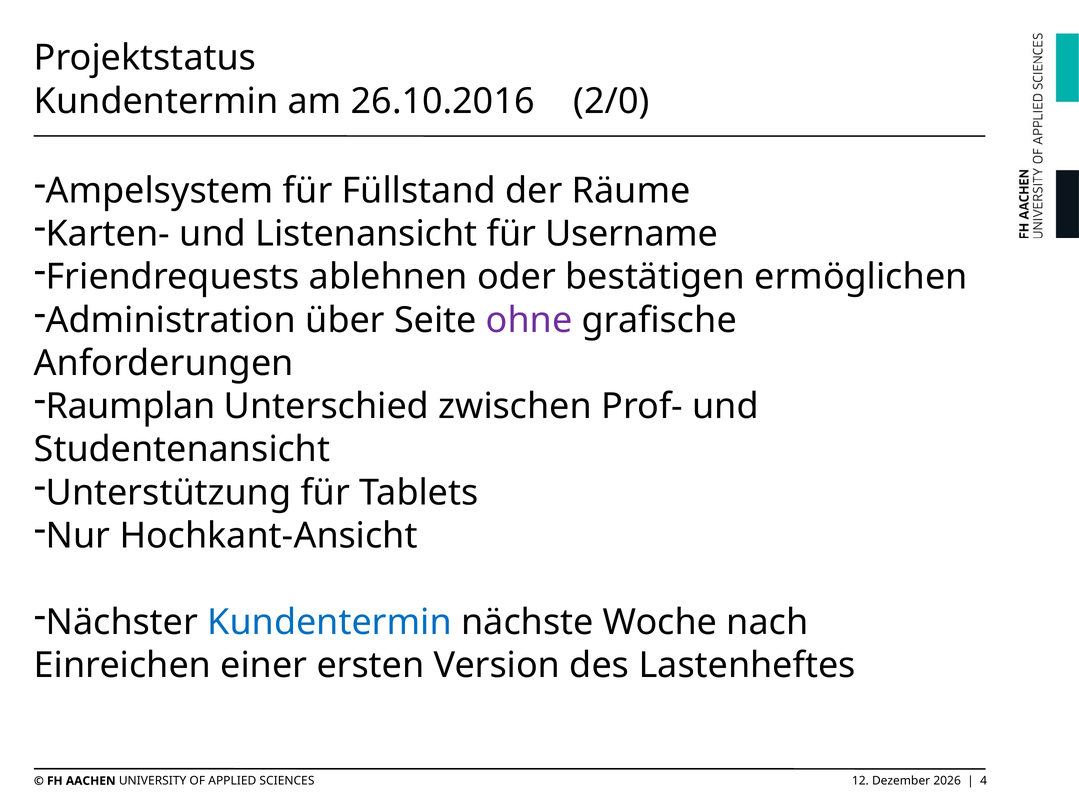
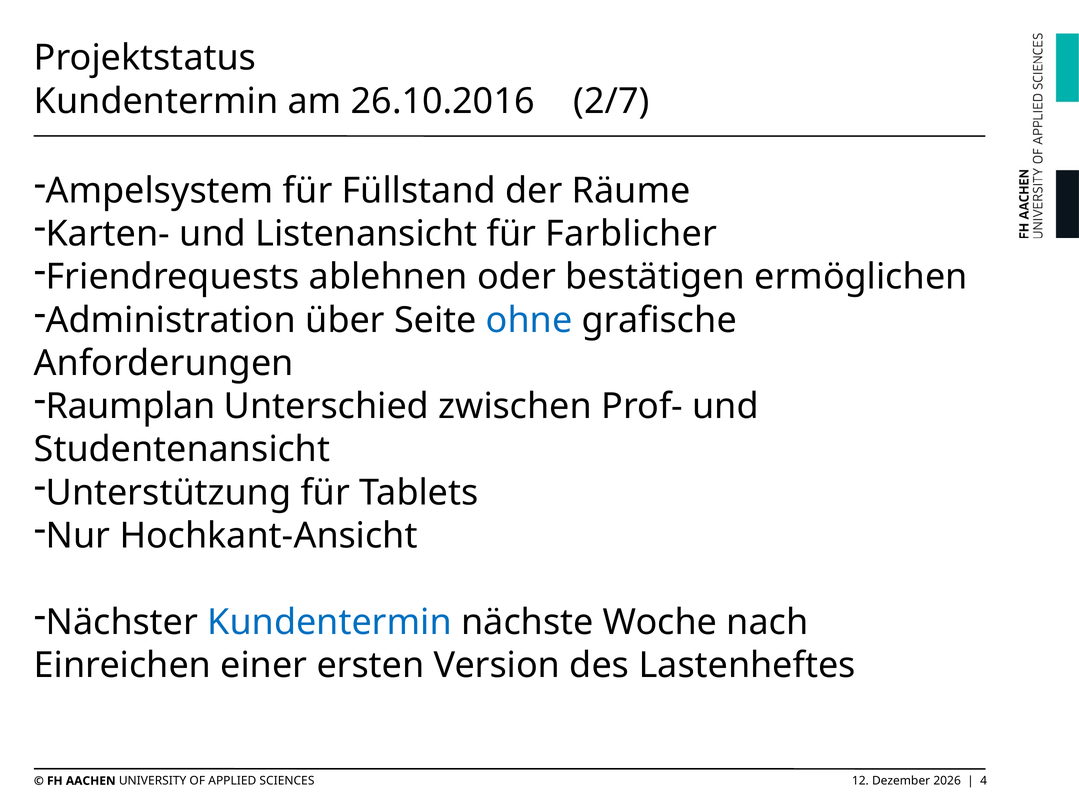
2/0: 2/0 -> 2/7
Username: Username -> Farblicher
ohne colour: purple -> blue
